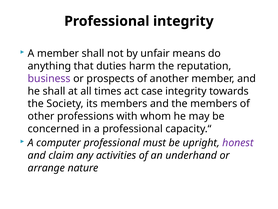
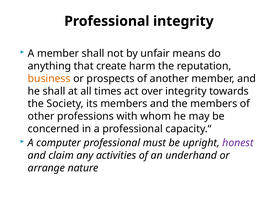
duties: duties -> create
business colour: purple -> orange
case: case -> over
